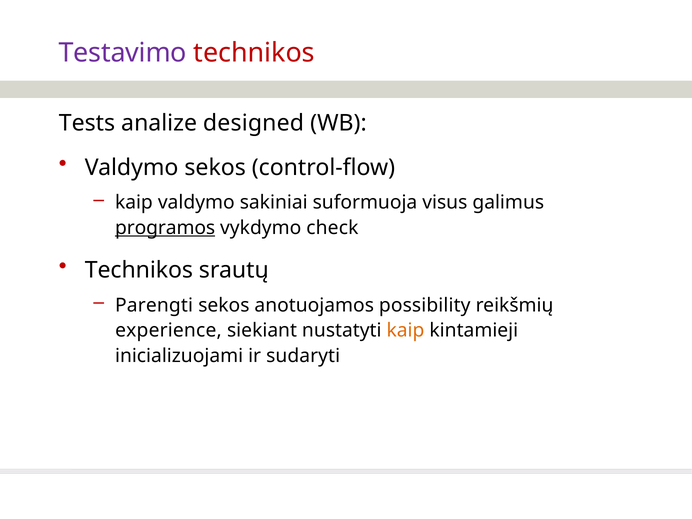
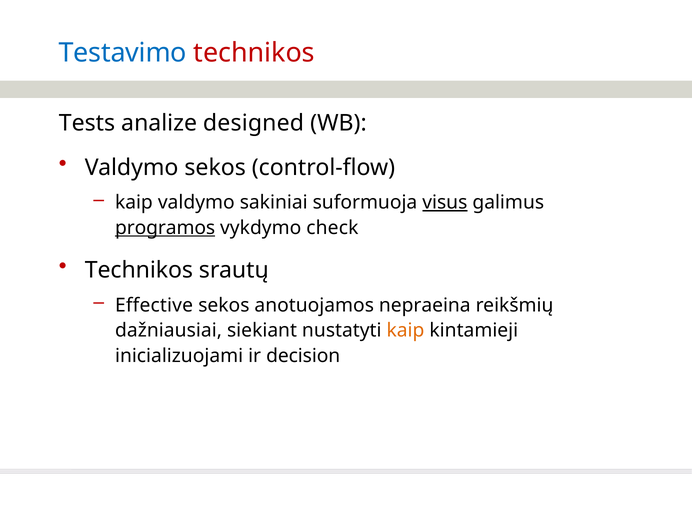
Testavimo colour: purple -> blue
visus underline: none -> present
Parengti: Parengti -> Effective
possibility: possibility -> nepraeina
experience: experience -> dažniausiai
sudaryti: sudaryti -> decision
